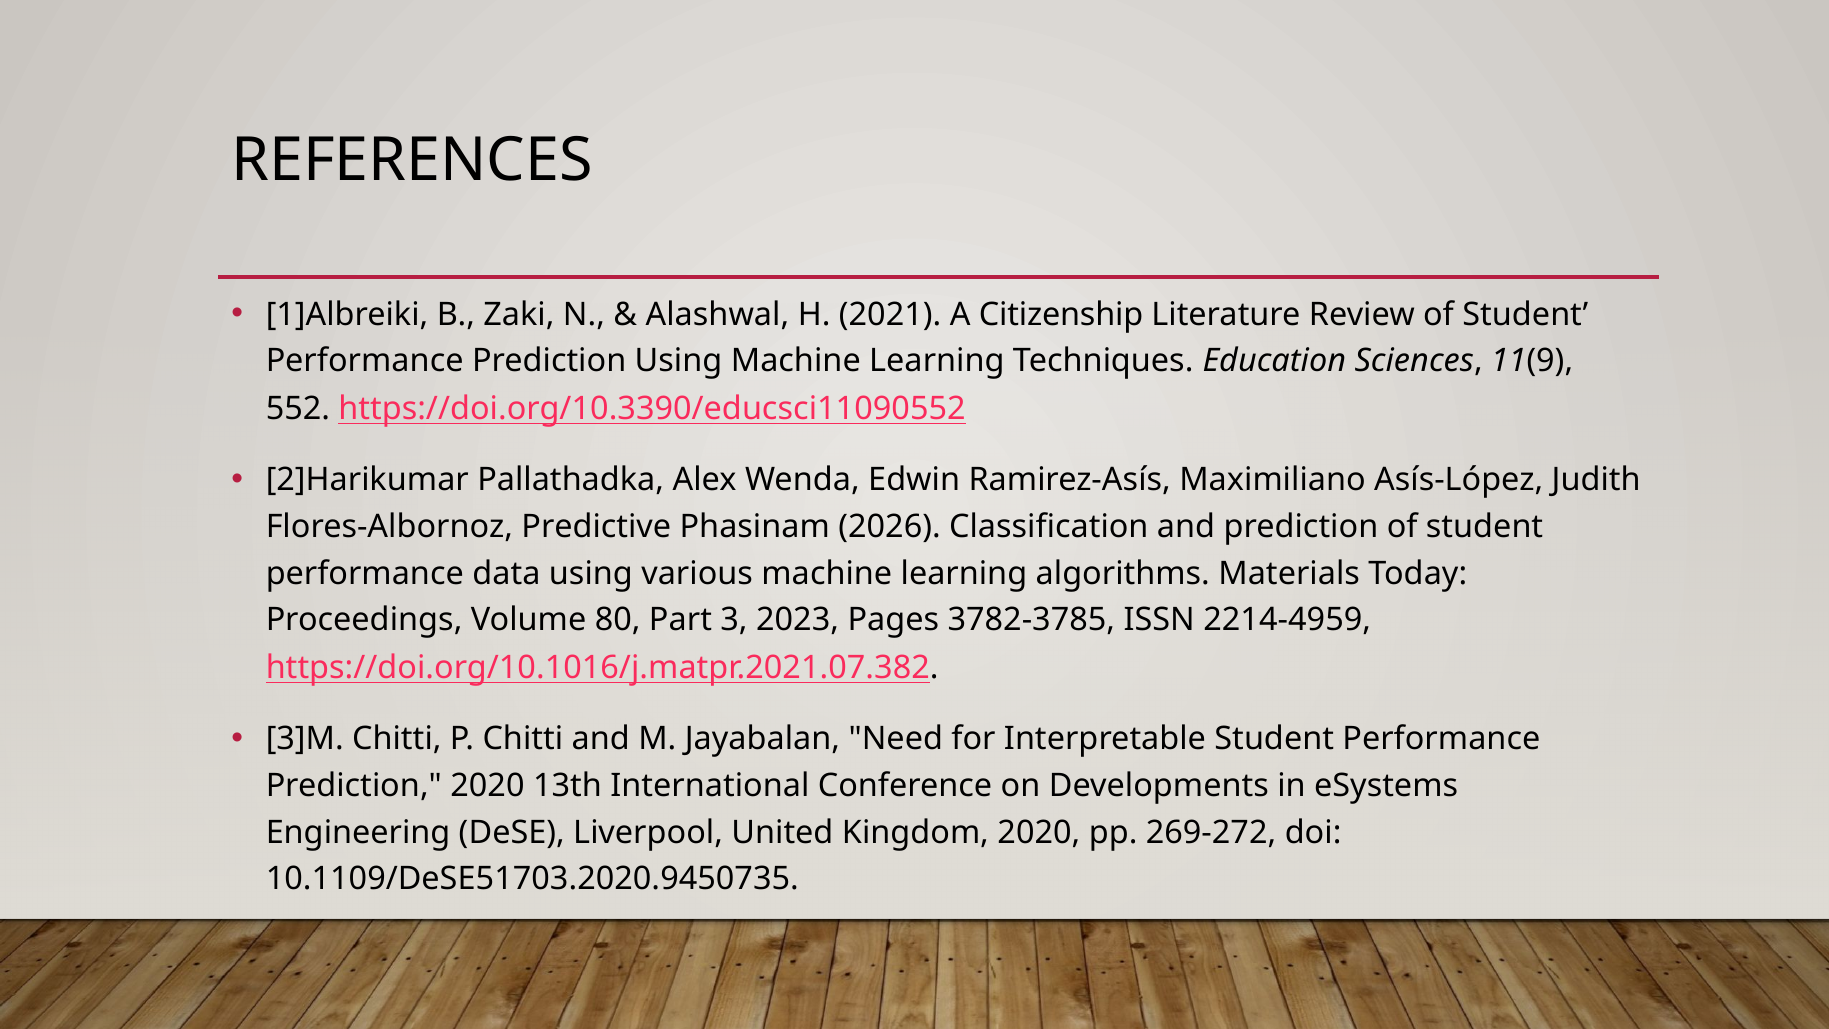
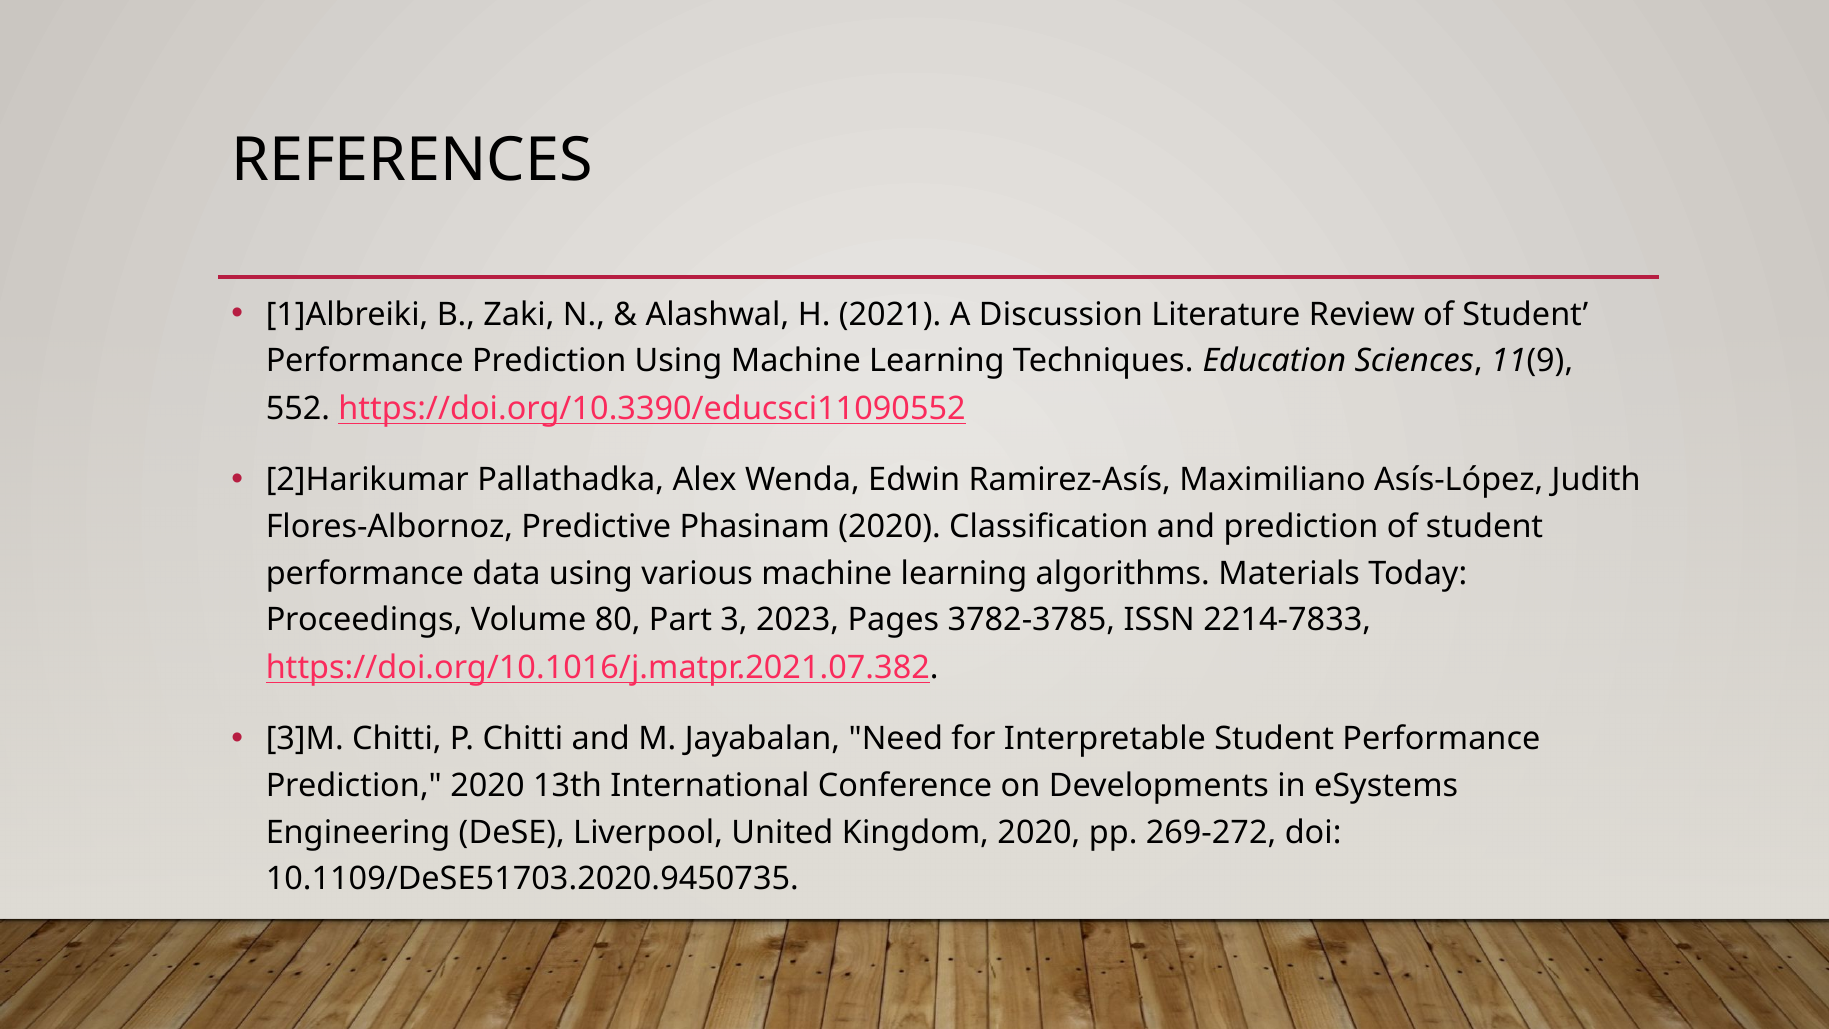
Citizenship: Citizenship -> Discussion
Phasinam 2026: 2026 -> 2020
2214-4959: 2214-4959 -> 2214-7833
